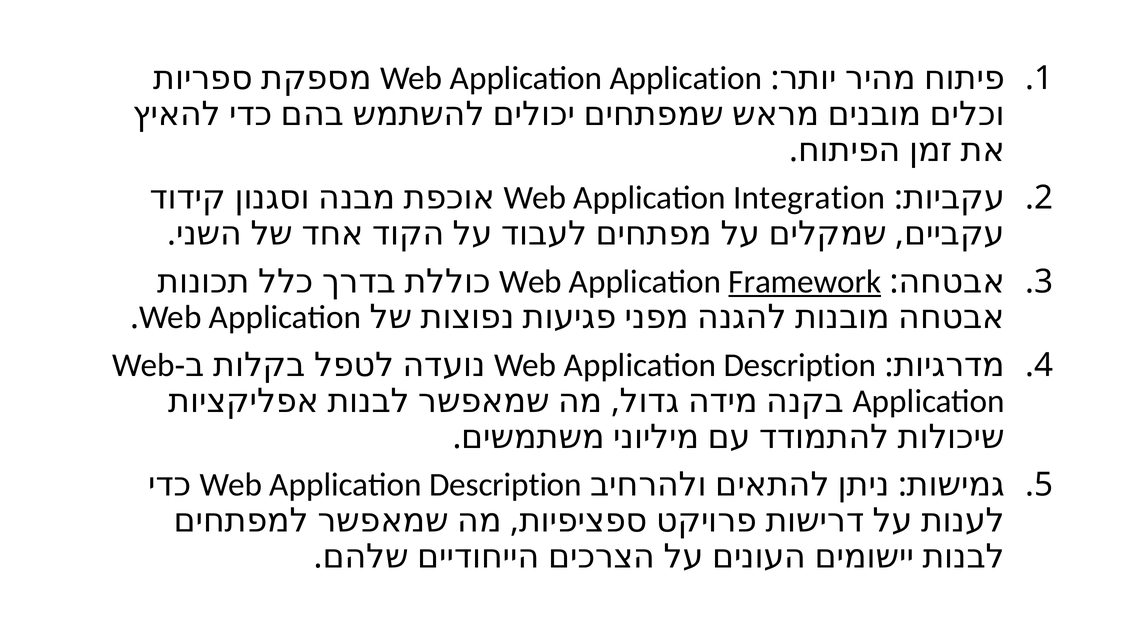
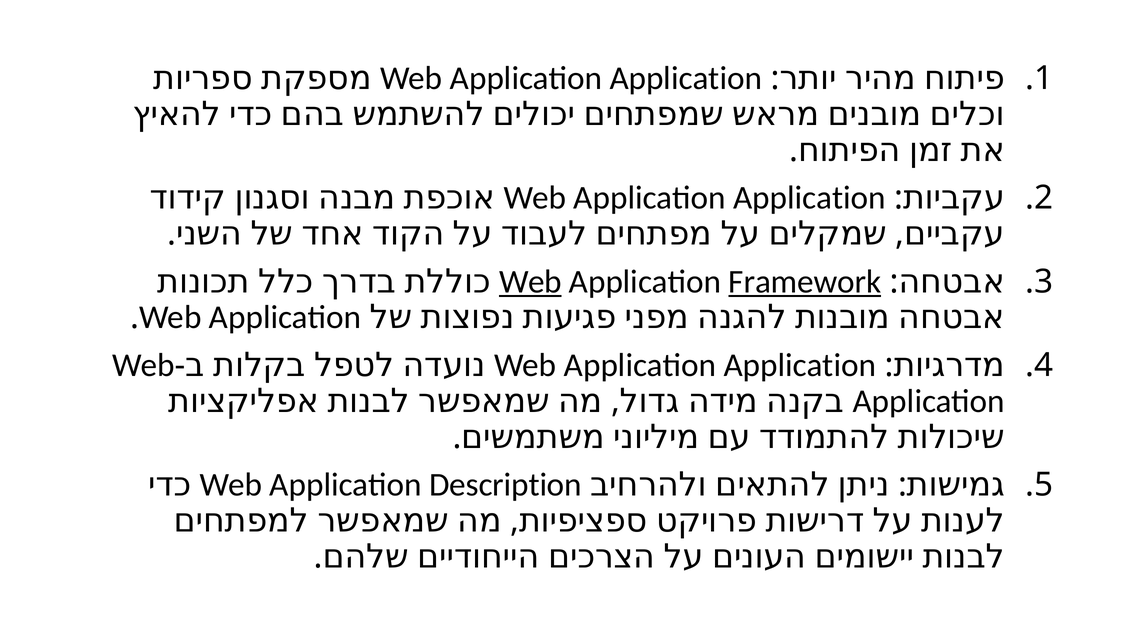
Integration at (809, 198): Integration -> Application
Web at (530, 282) underline: none -> present
Description at (800, 365): Description -> Application
